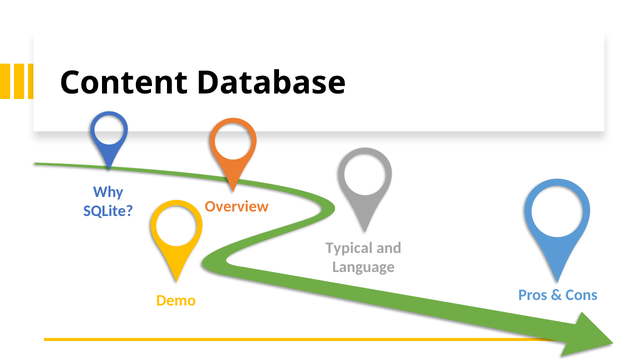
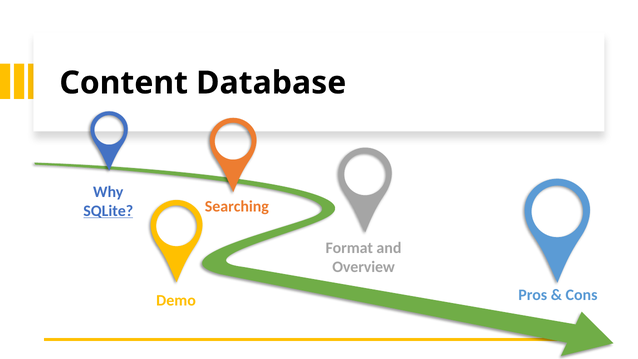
Overview: Overview -> Searching
SQLite underline: none -> present
Typical: Typical -> Format
Language: Language -> Overview
